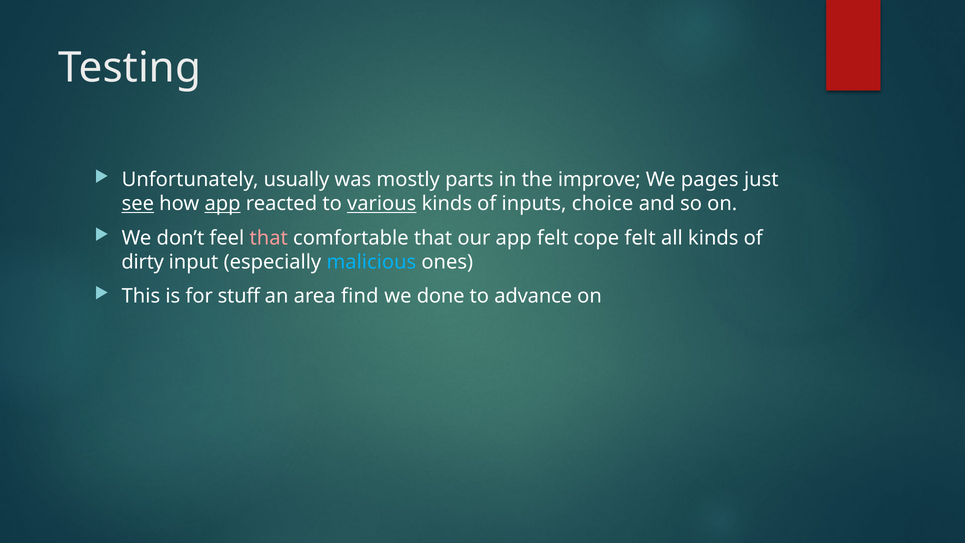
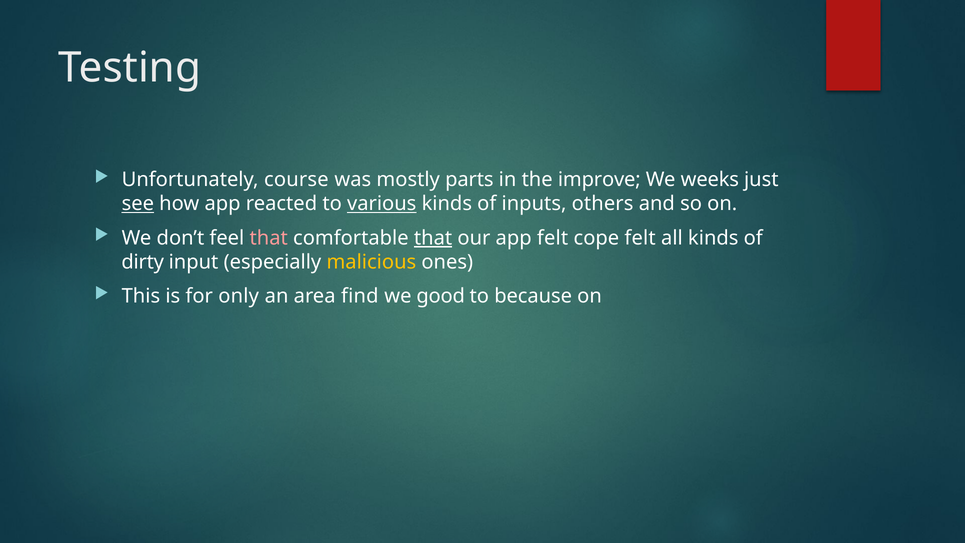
usually: usually -> course
pages: pages -> weeks
app at (223, 204) underline: present -> none
choice: choice -> others
that at (433, 238) underline: none -> present
malicious colour: light blue -> yellow
stuff: stuff -> only
done: done -> good
advance: advance -> because
